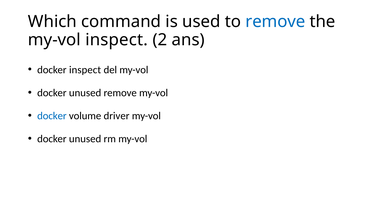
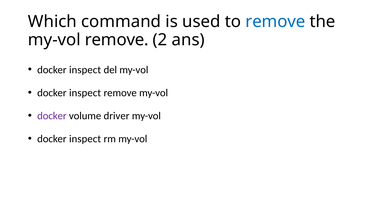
my-vol inspect: inspect -> remove
unused at (85, 93): unused -> inspect
docker at (52, 116) colour: blue -> purple
unused at (85, 139): unused -> inspect
